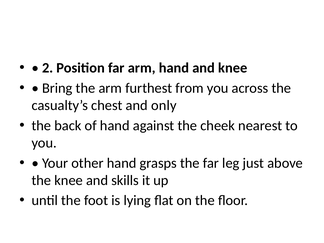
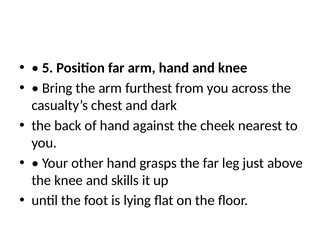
2: 2 -> 5
only: only -> dark
